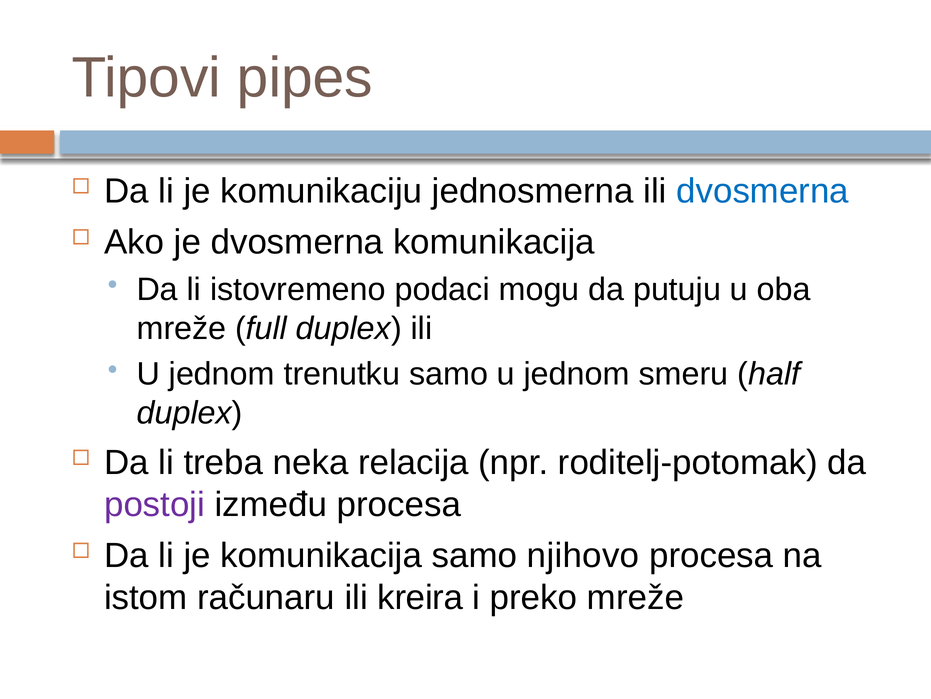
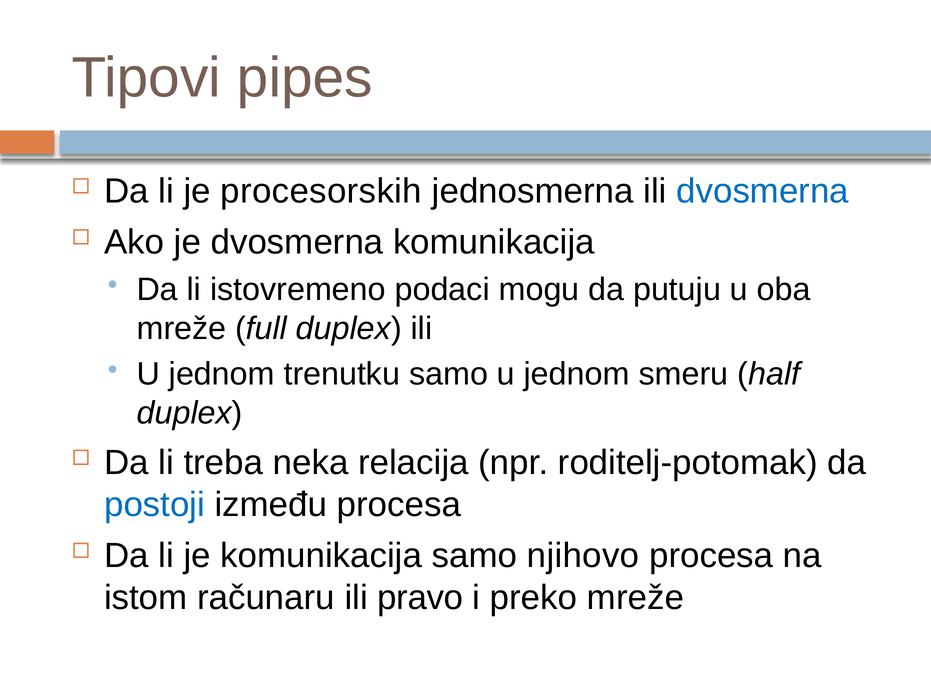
komunikaciju: komunikaciju -> procesorskih
postoji colour: purple -> blue
kreira: kreira -> pravo
